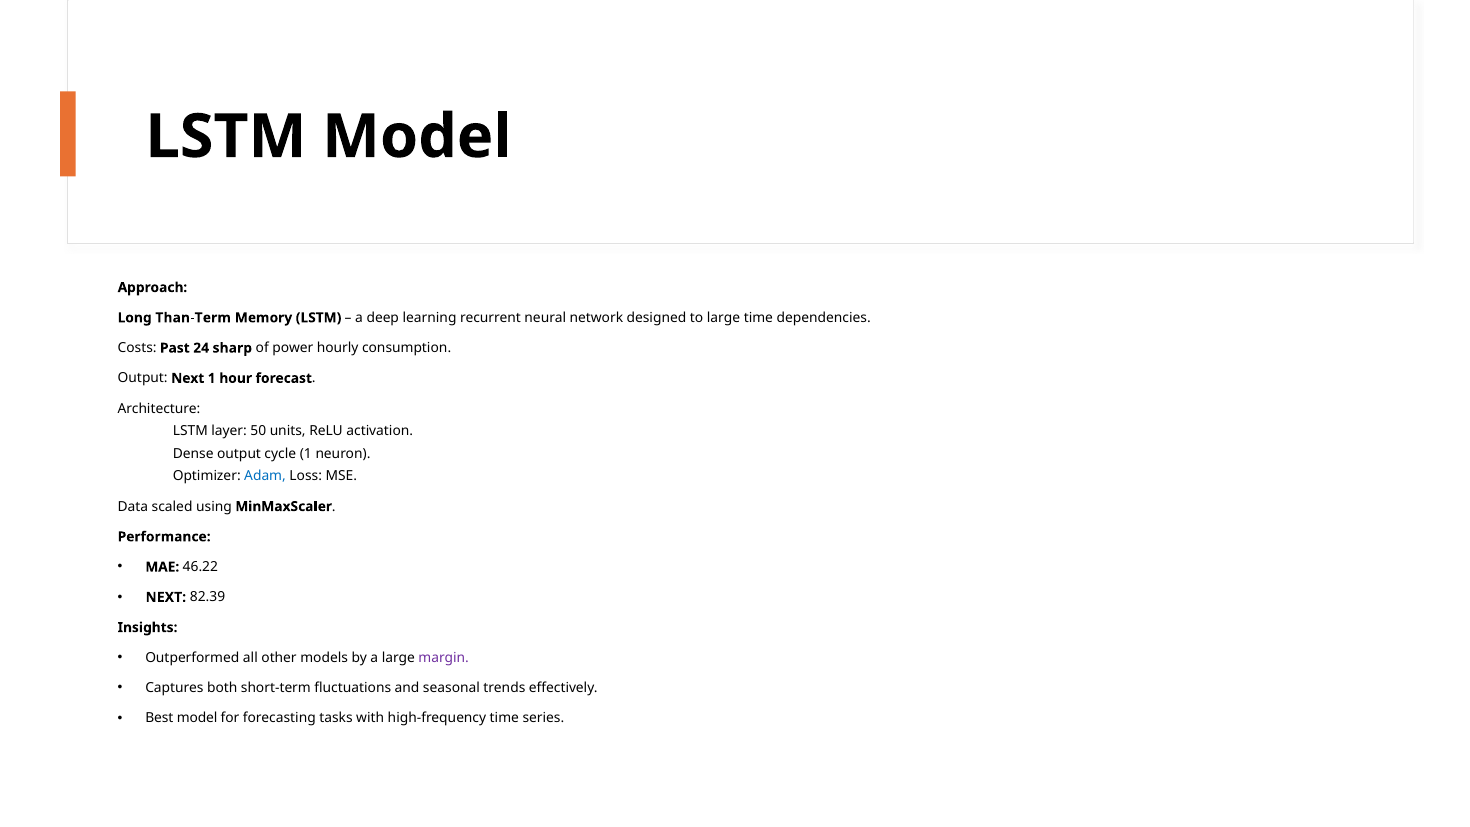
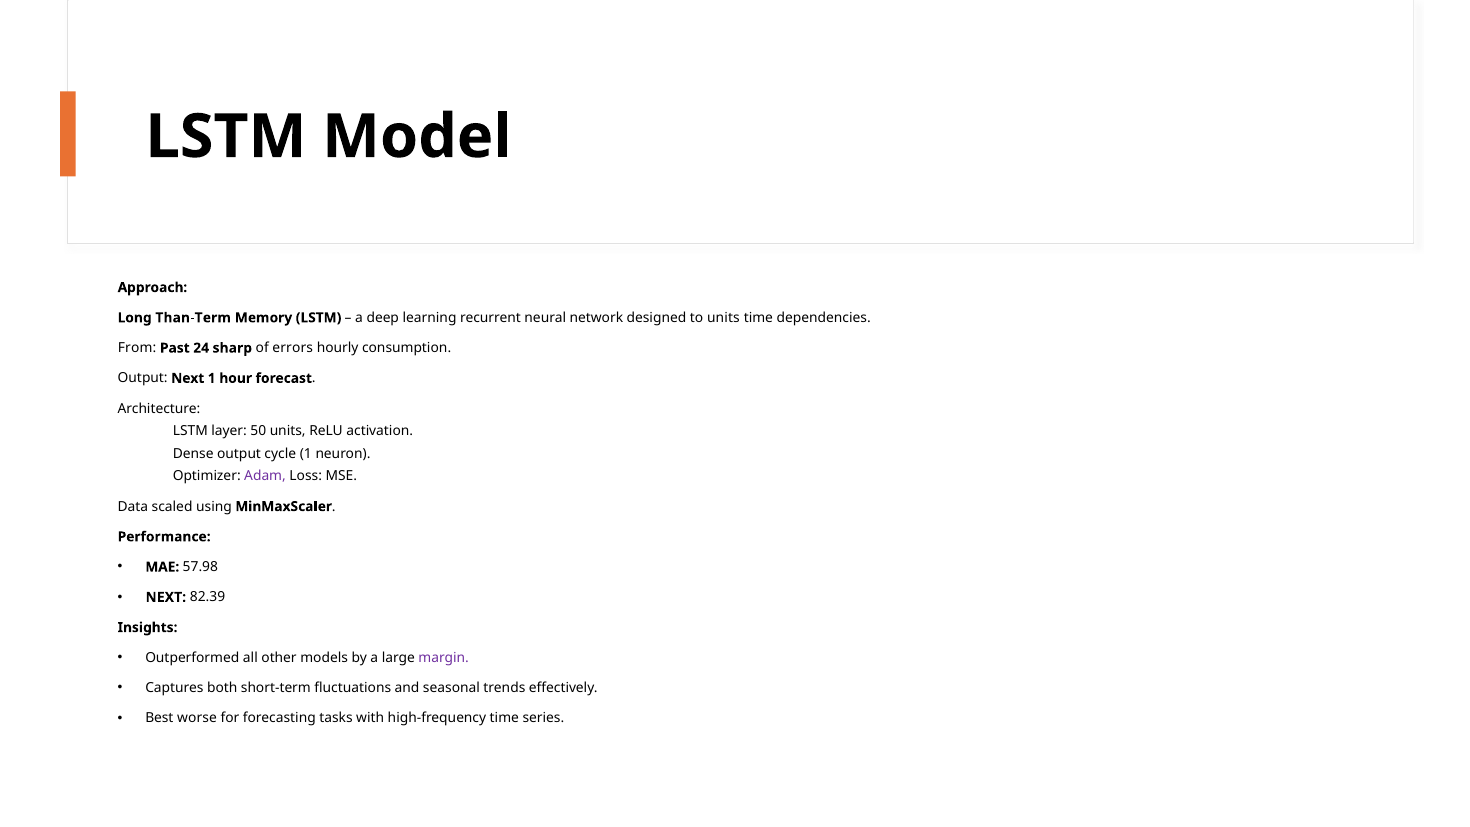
to large: large -> units
Costs: Costs -> From
power: power -> errors
Adam colour: blue -> purple
46.22: 46.22 -> 57.98
Best model: model -> worse
